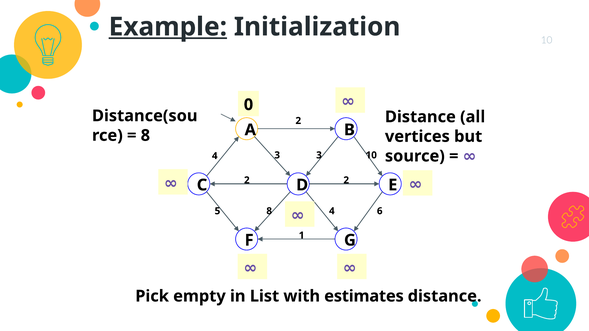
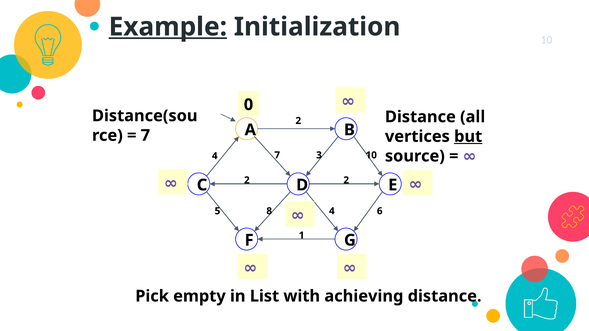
8 at (145, 136): 8 -> 7
but underline: none -> present
4 3: 3 -> 7
estimates: estimates -> achieving
